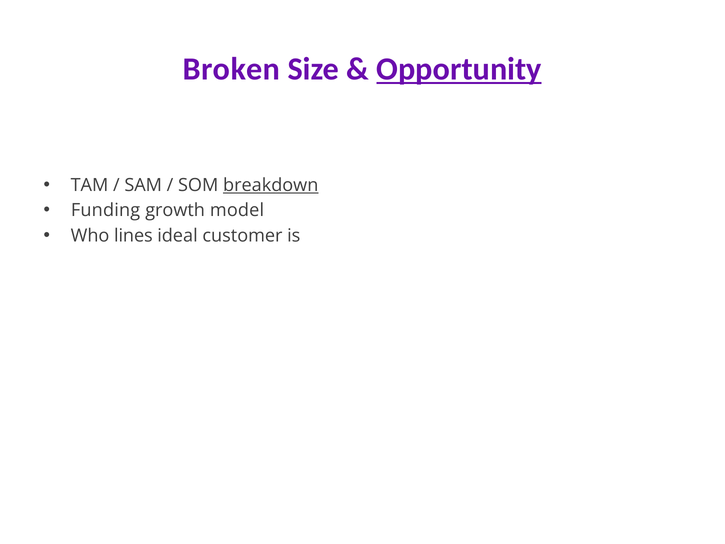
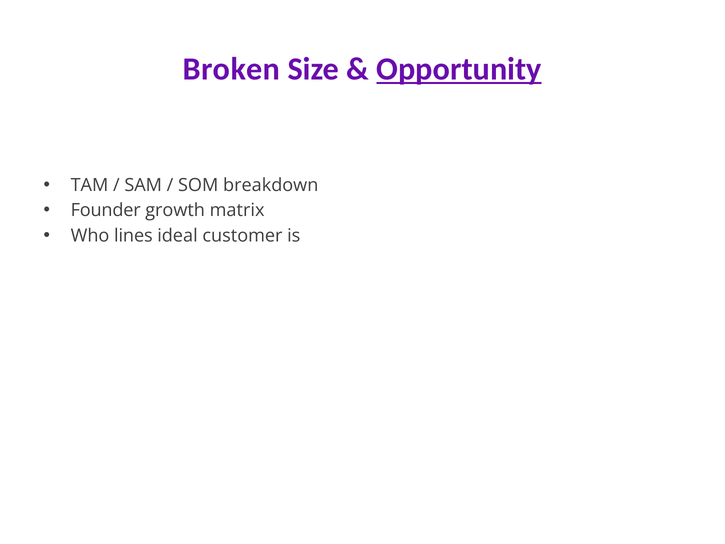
breakdown underline: present -> none
Funding: Funding -> Founder
model: model -> matrix
